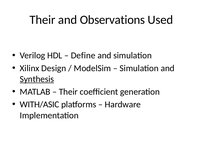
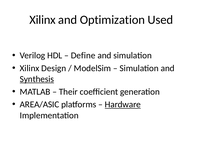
Their at (42, 20): Their -> Xilinx
Observations: Observations -> Optimization
WITH/ASIC: WITH/ASIC -> AREA/ASIC
Hardware underline: none -> present
